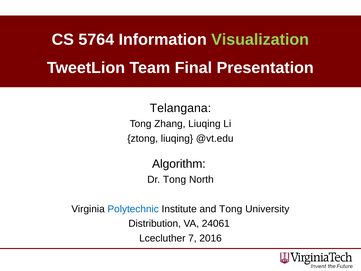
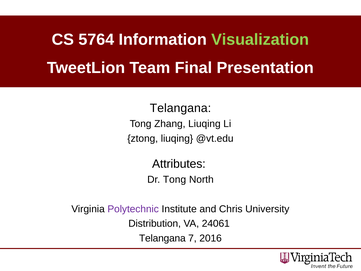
Algorithm: Algorithm -> Attributes
Polytechnic colour: blue -> purple
and Tong: Tong -> Chris
Lcecluther at (162, 238): Lcecluther -> Telangana
